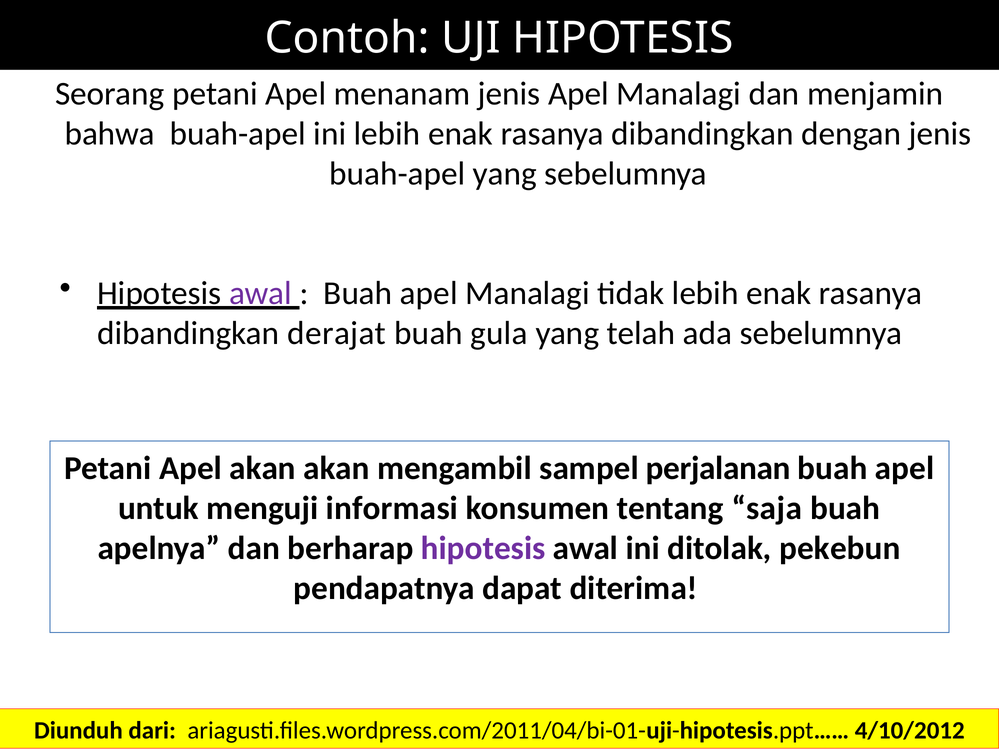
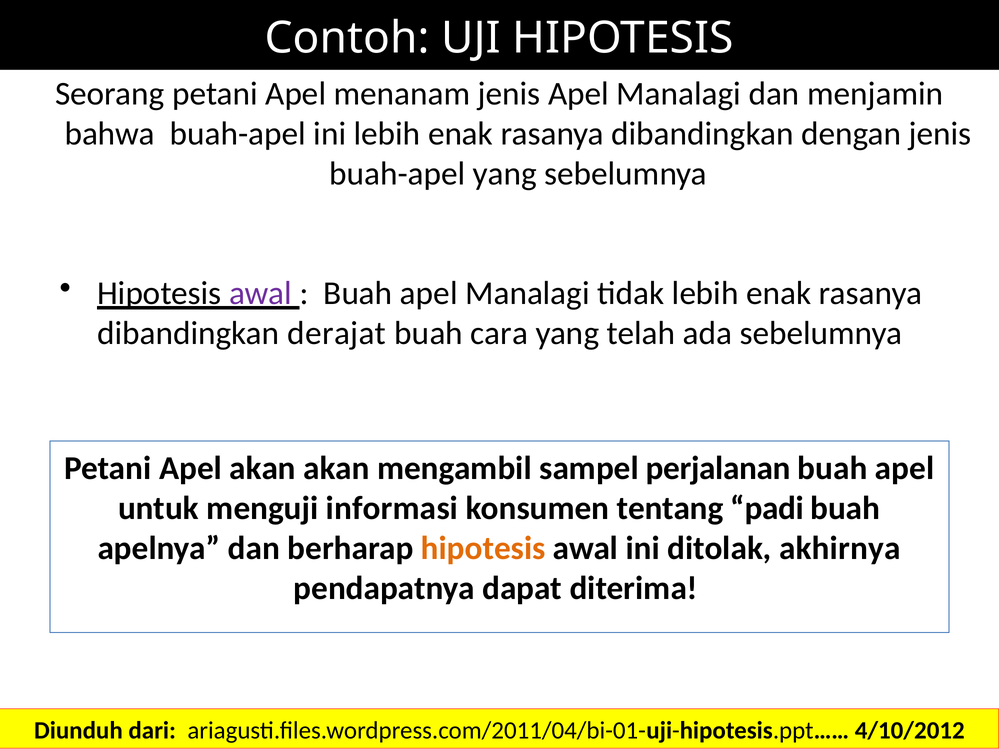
gula: gula -> cara
saja: saja -> padi
hipotesis at (483, 548) colour: purple -> orange
pekebun: pekebun -> akhirnya
